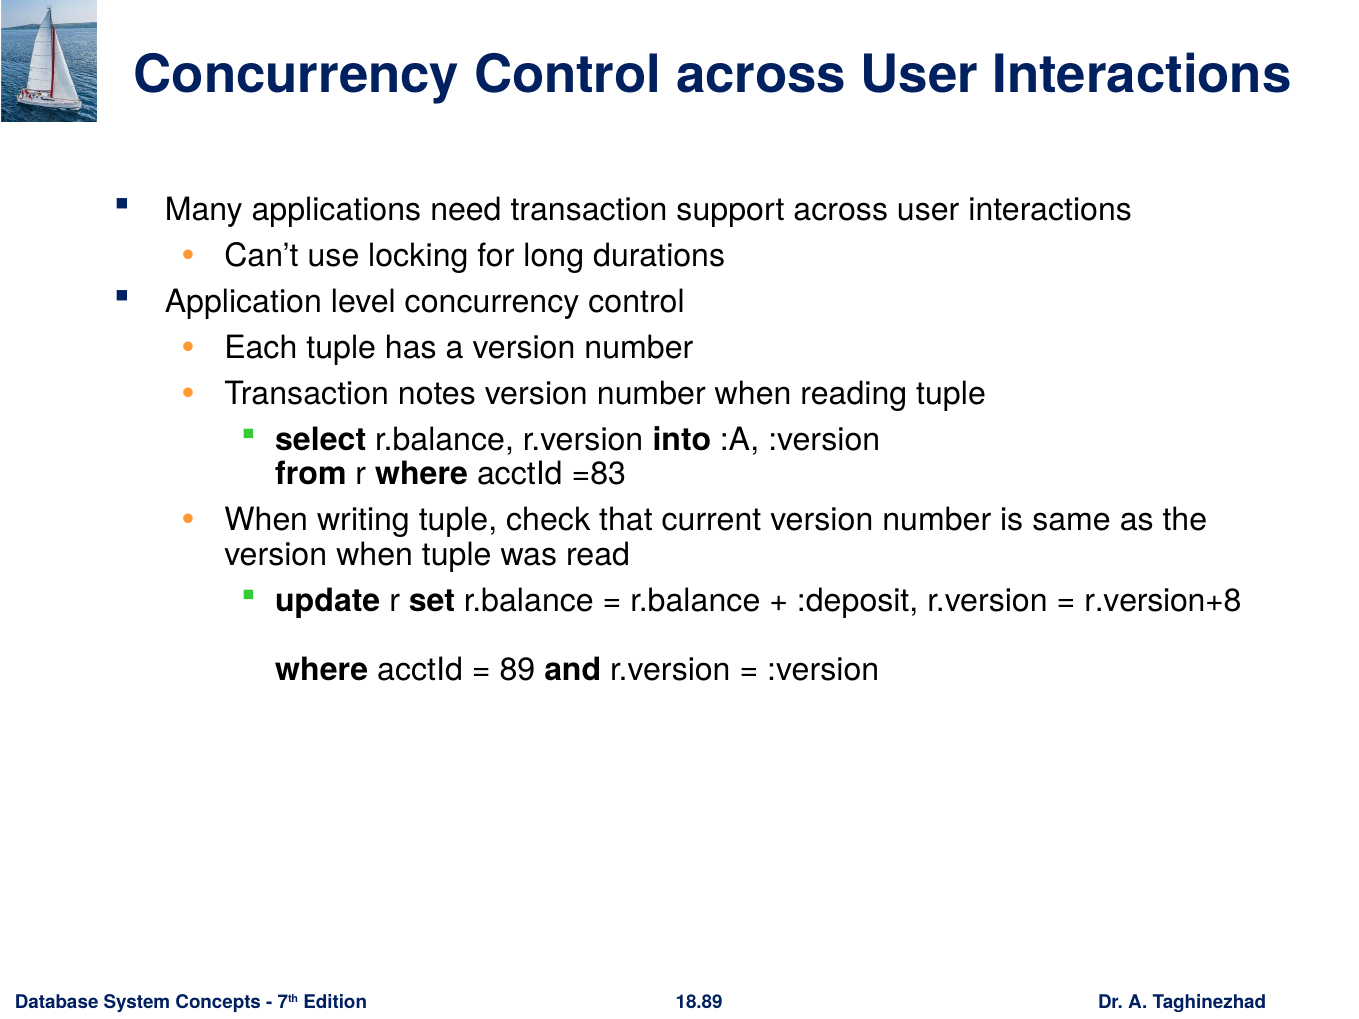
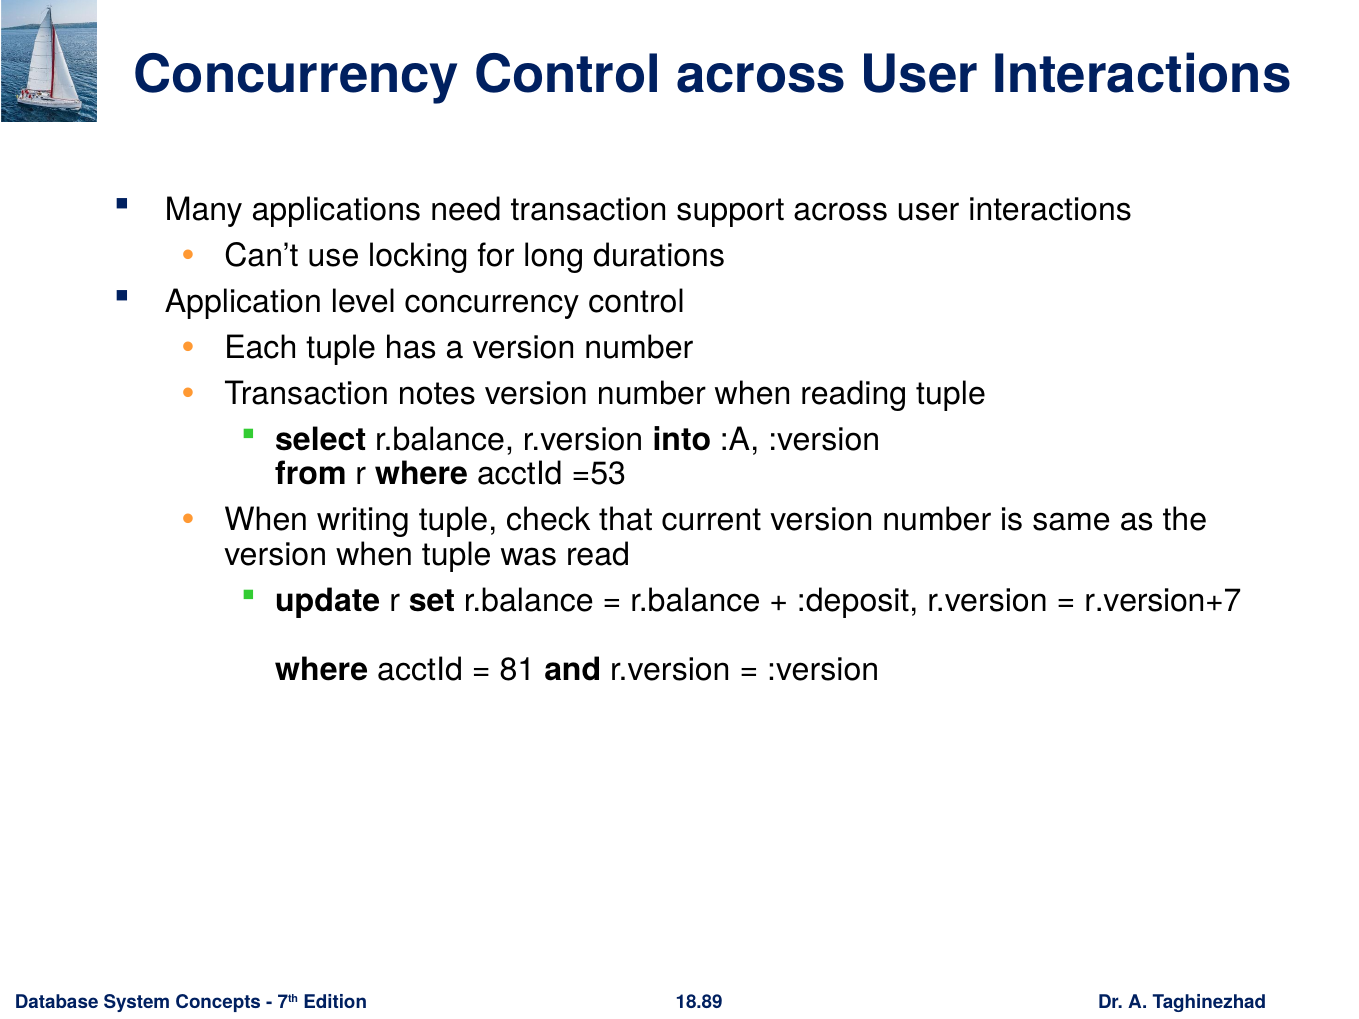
=83: =83 -> =53
r.version+8: r.version+8 -> r.version+7
89: 89 -> 81
